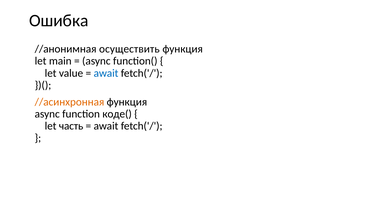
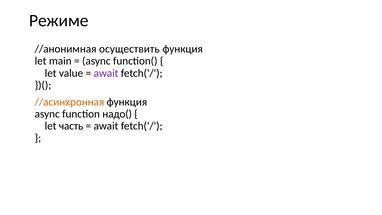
Ошибка: Ошибка -> Режиме
await at (106, 73) colour: blue -> purple
коде(: коде( -> надо(
